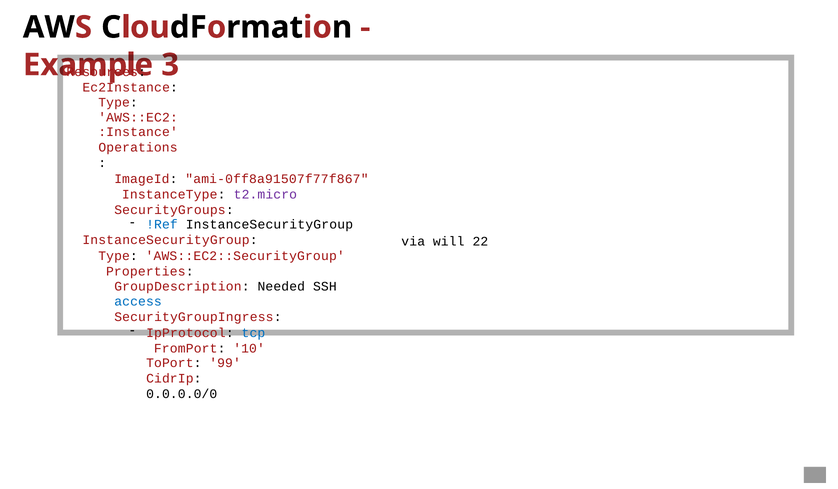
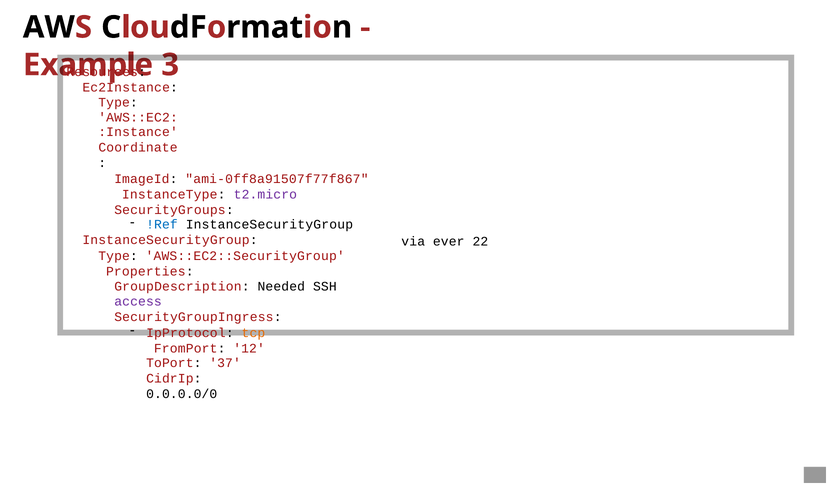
Operations: Operations -> Coordinate
will: will -> ever
access colour: blue -> purple
tcp colour: blue -> orange
10: 10 -> 12
99: 99 -> 37
